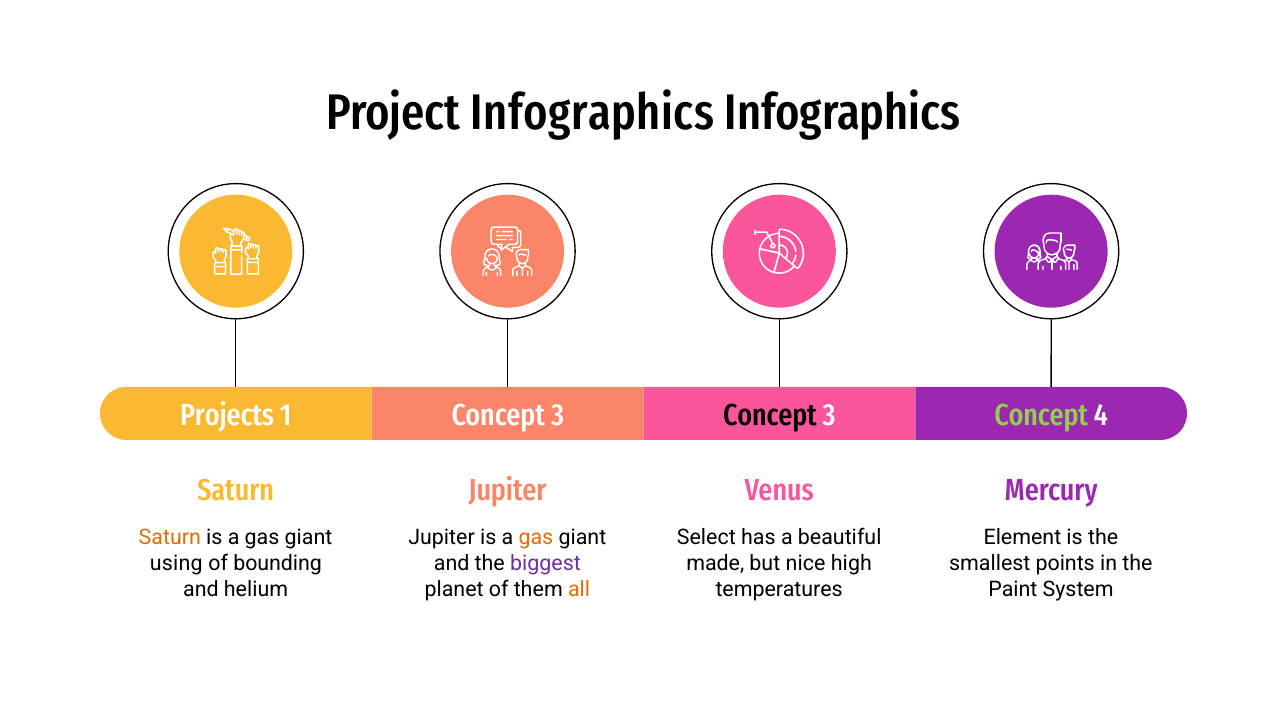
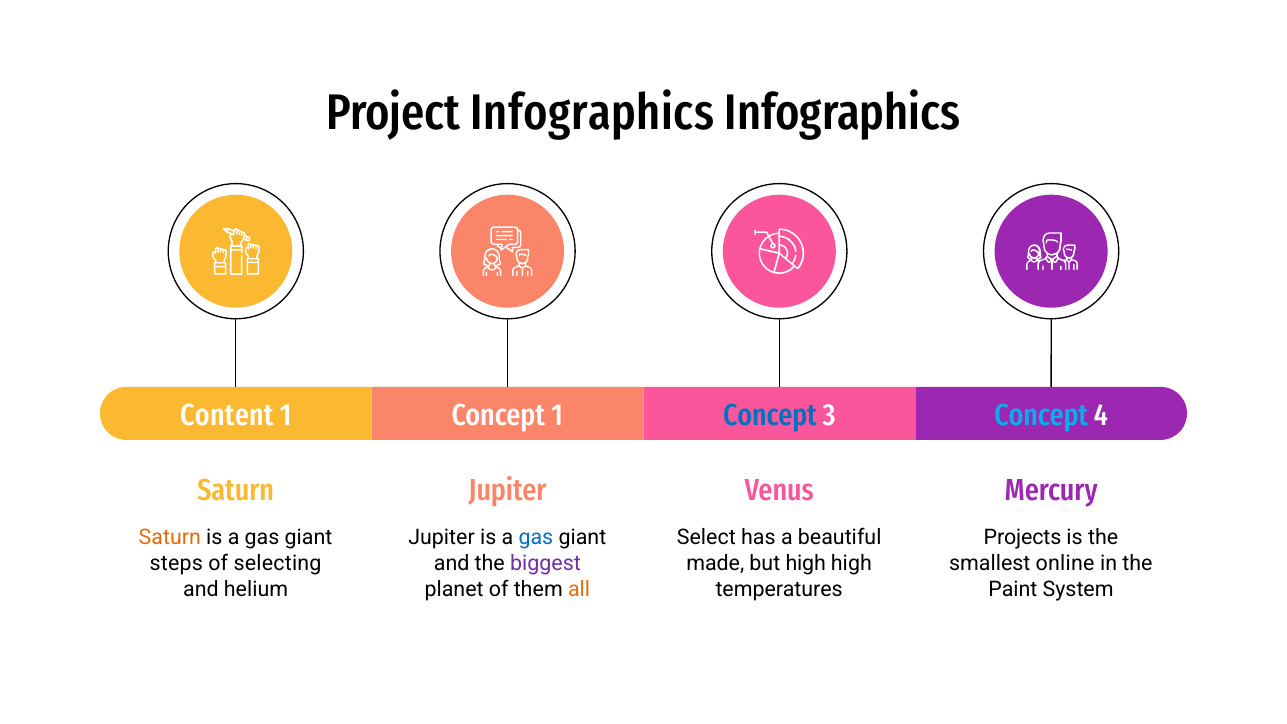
Projects: Projects -> Content
3 at (557, 415): 3 -> 1
Concept at (770, 415) colour: black -> blue
Concept at (1041, 415) colour: light green -> light blue
gas at (536, 538) colour: orange -> blue
Element: Element -> Projects
using: using -> steps
bounding: bounding -> selecting
but nice: nice -> high
points: points -> online
